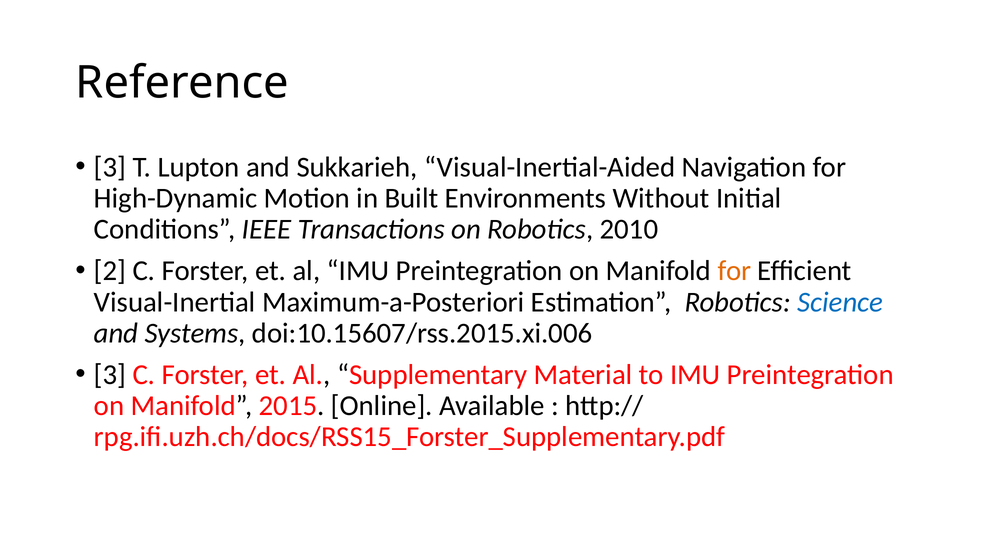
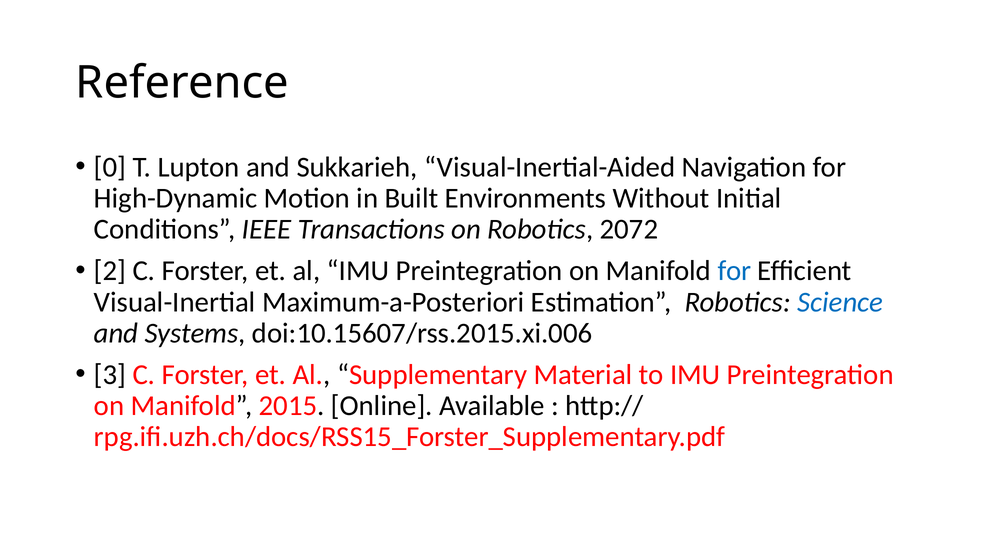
3 at (110, 167): 3 -> 0
2010: 2010 -> 2072
for at (734, 271) colour: orange -> blue
